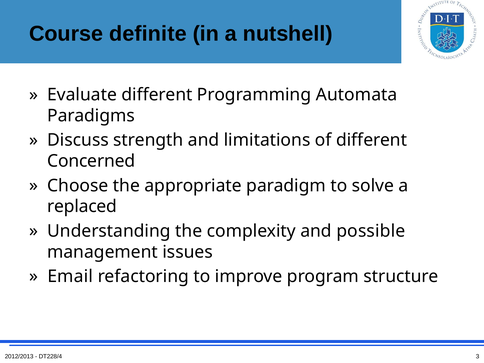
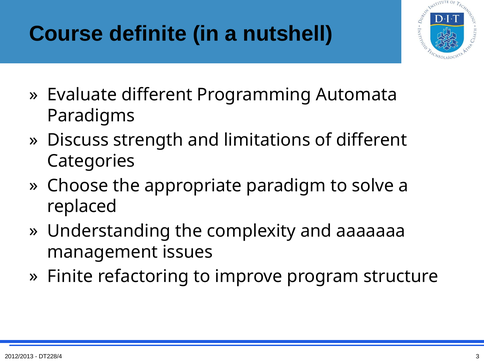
Concerned: Concerned -> Categories
possible: possible -> aaaaaaa
Email: Email -> Finite
